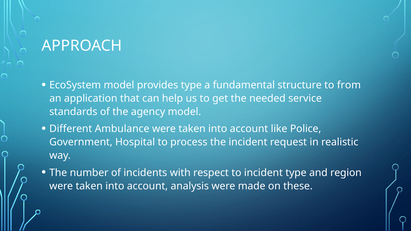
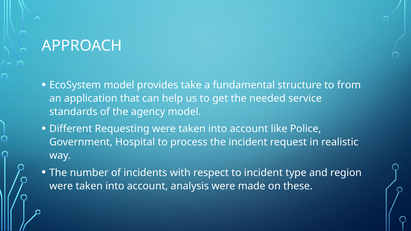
provides type: type -> take
Ambulance: Ambulance -> Requesting
